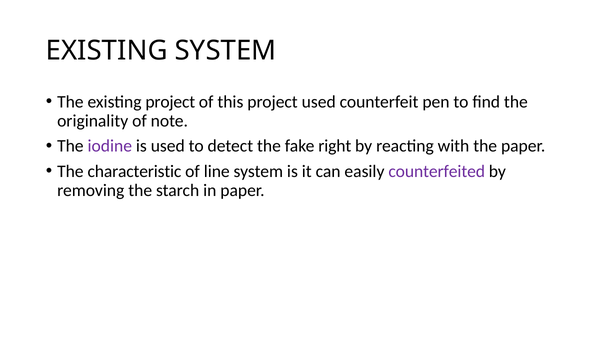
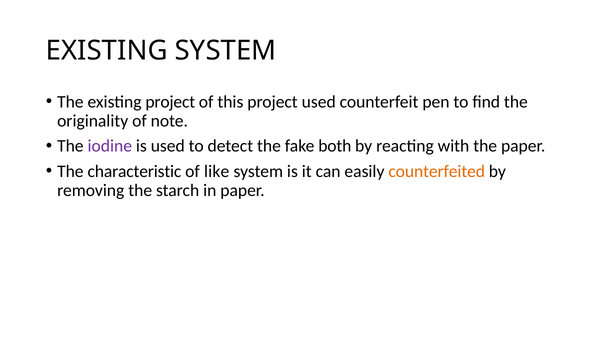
right: right -> both
line: line -> like
counterfeited colour: purple -> orange
